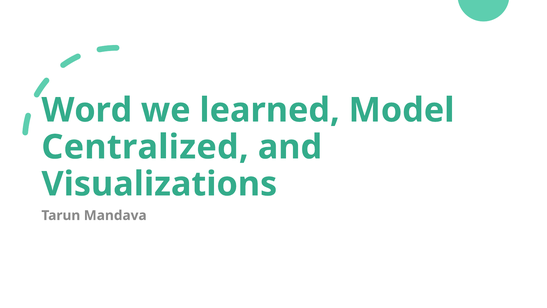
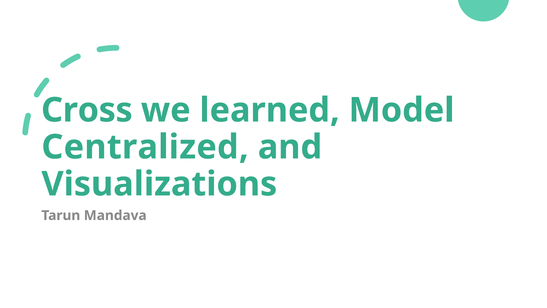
Word: Word -> Cross
